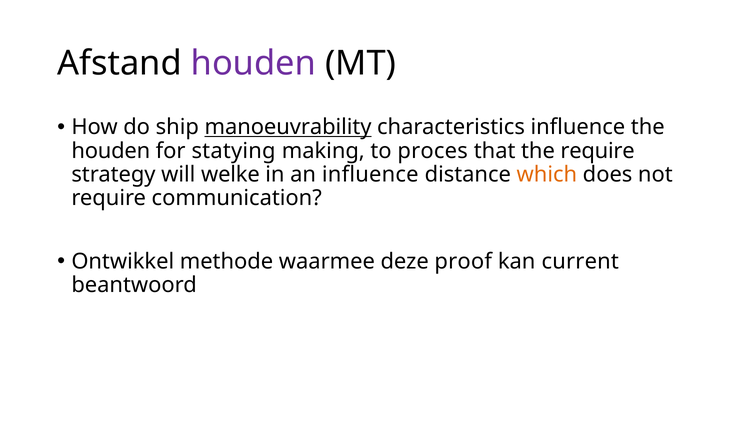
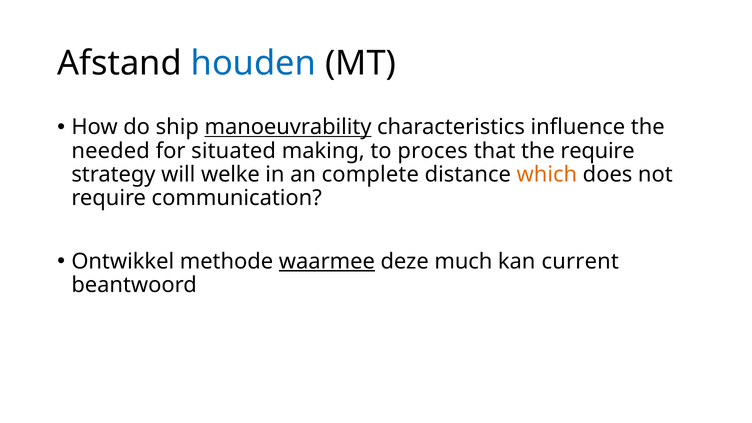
houden at (254, 63) colour: purple -> blue
houden at (111, 151): houden -> needed
statying: statying -> situated
an influence: influence -> complete
waarmee underline: none -> present
proof: proof -> much
